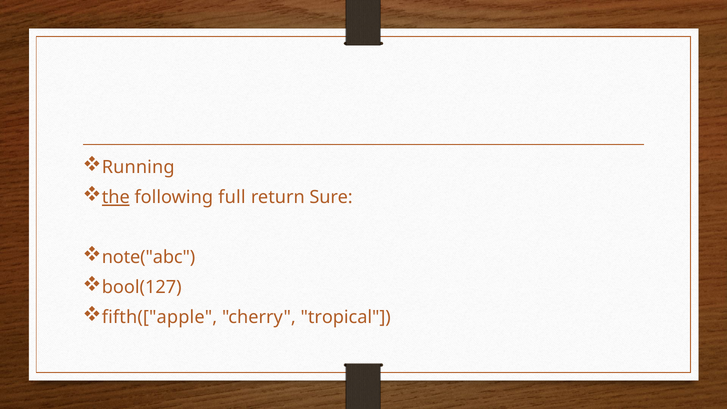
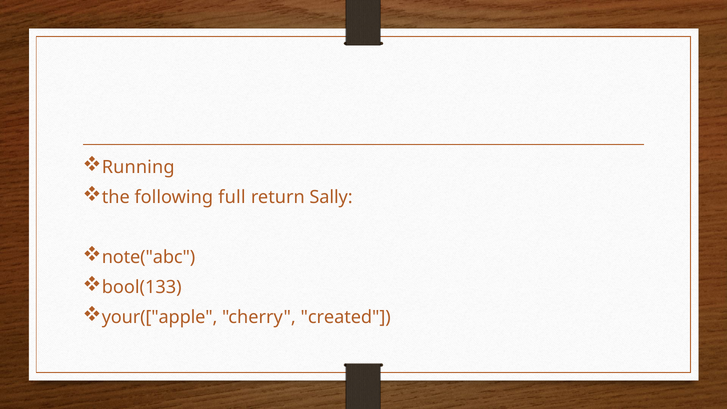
the underline: present -> none
Sure: Sure -> Sally
bool(127: bool(127 -> bool(133
fifth(["apple: fifth(["apple -> your(["apple
tropical: tropical -> created
